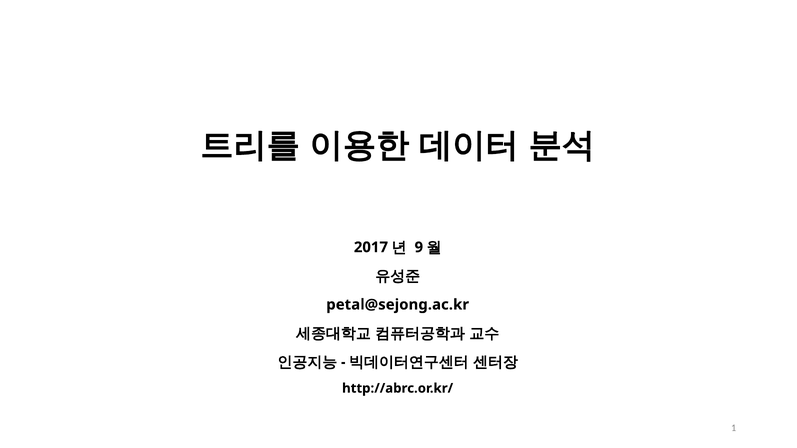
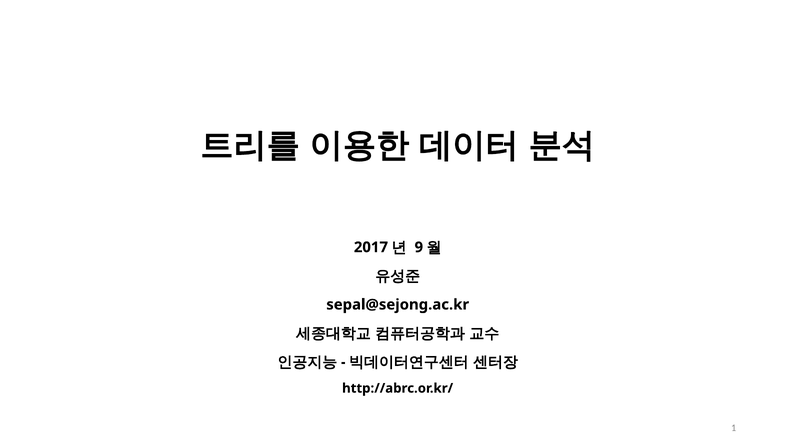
petal@sejong.ac.kr: petal@sejong.ac.kr -> sepal@sejong.ac.kr
